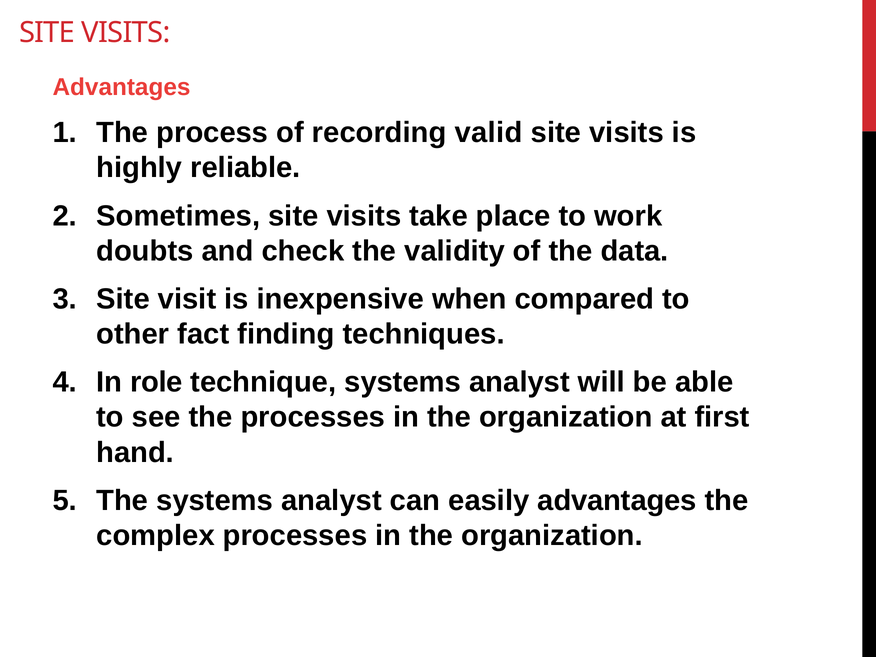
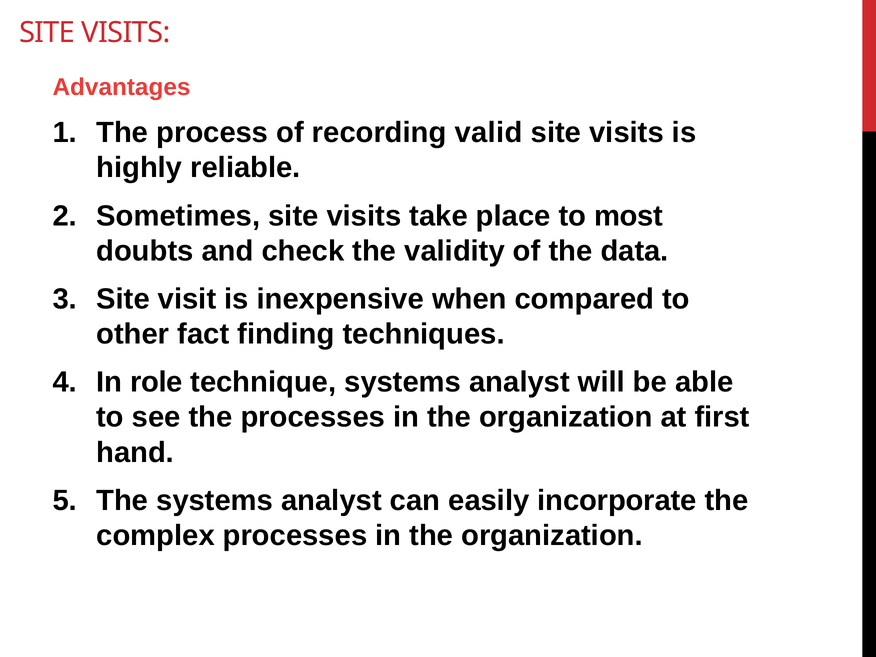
work: work -> most
easily advantages: advantages -> incorporate
